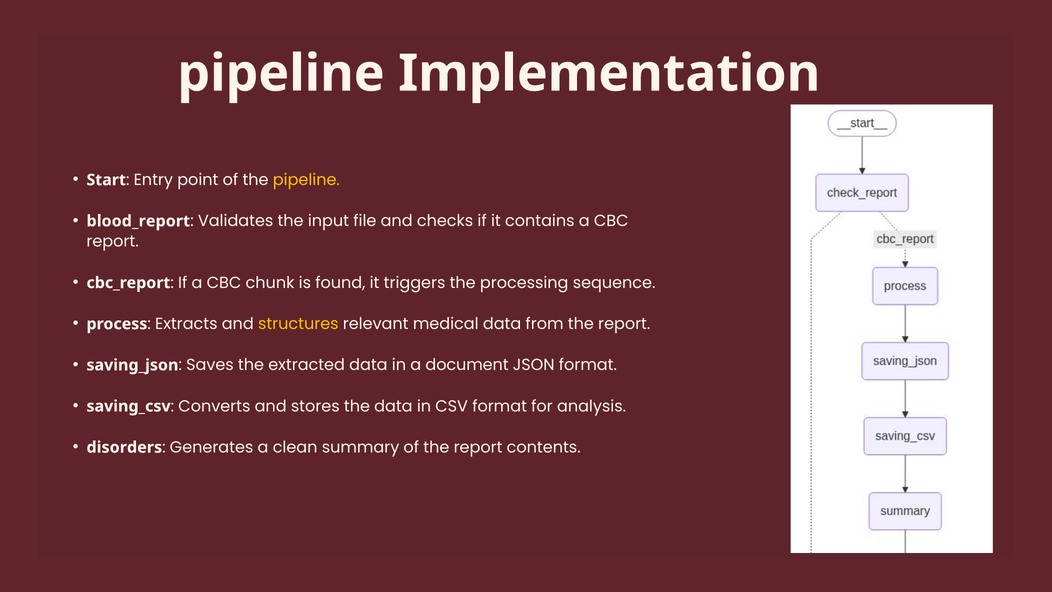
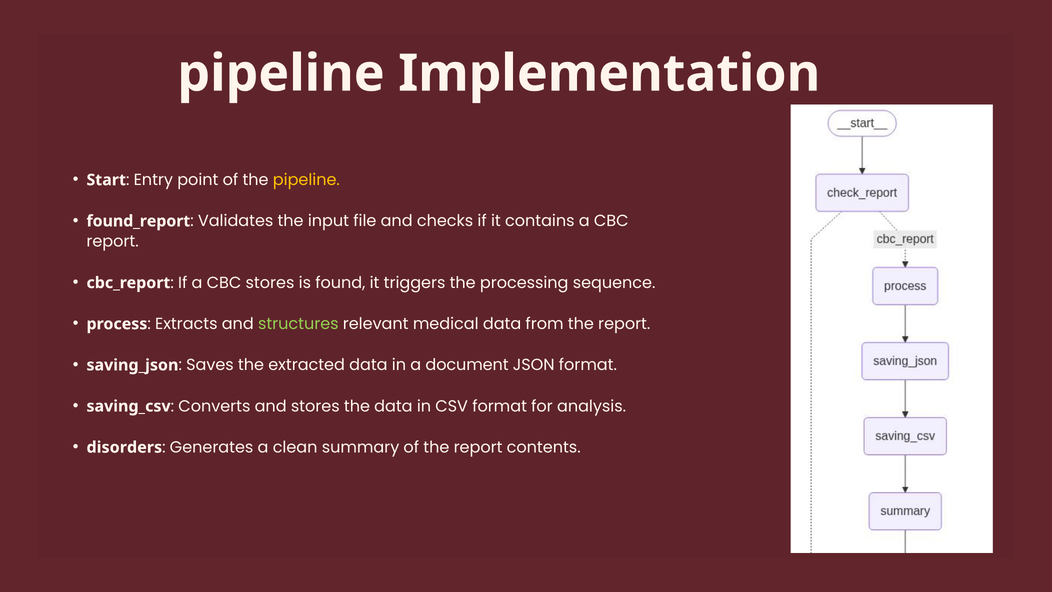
blood_report: blood_report -> found_report
CBC chunk: chunk -> stores
structures colour: yellow -> light green
